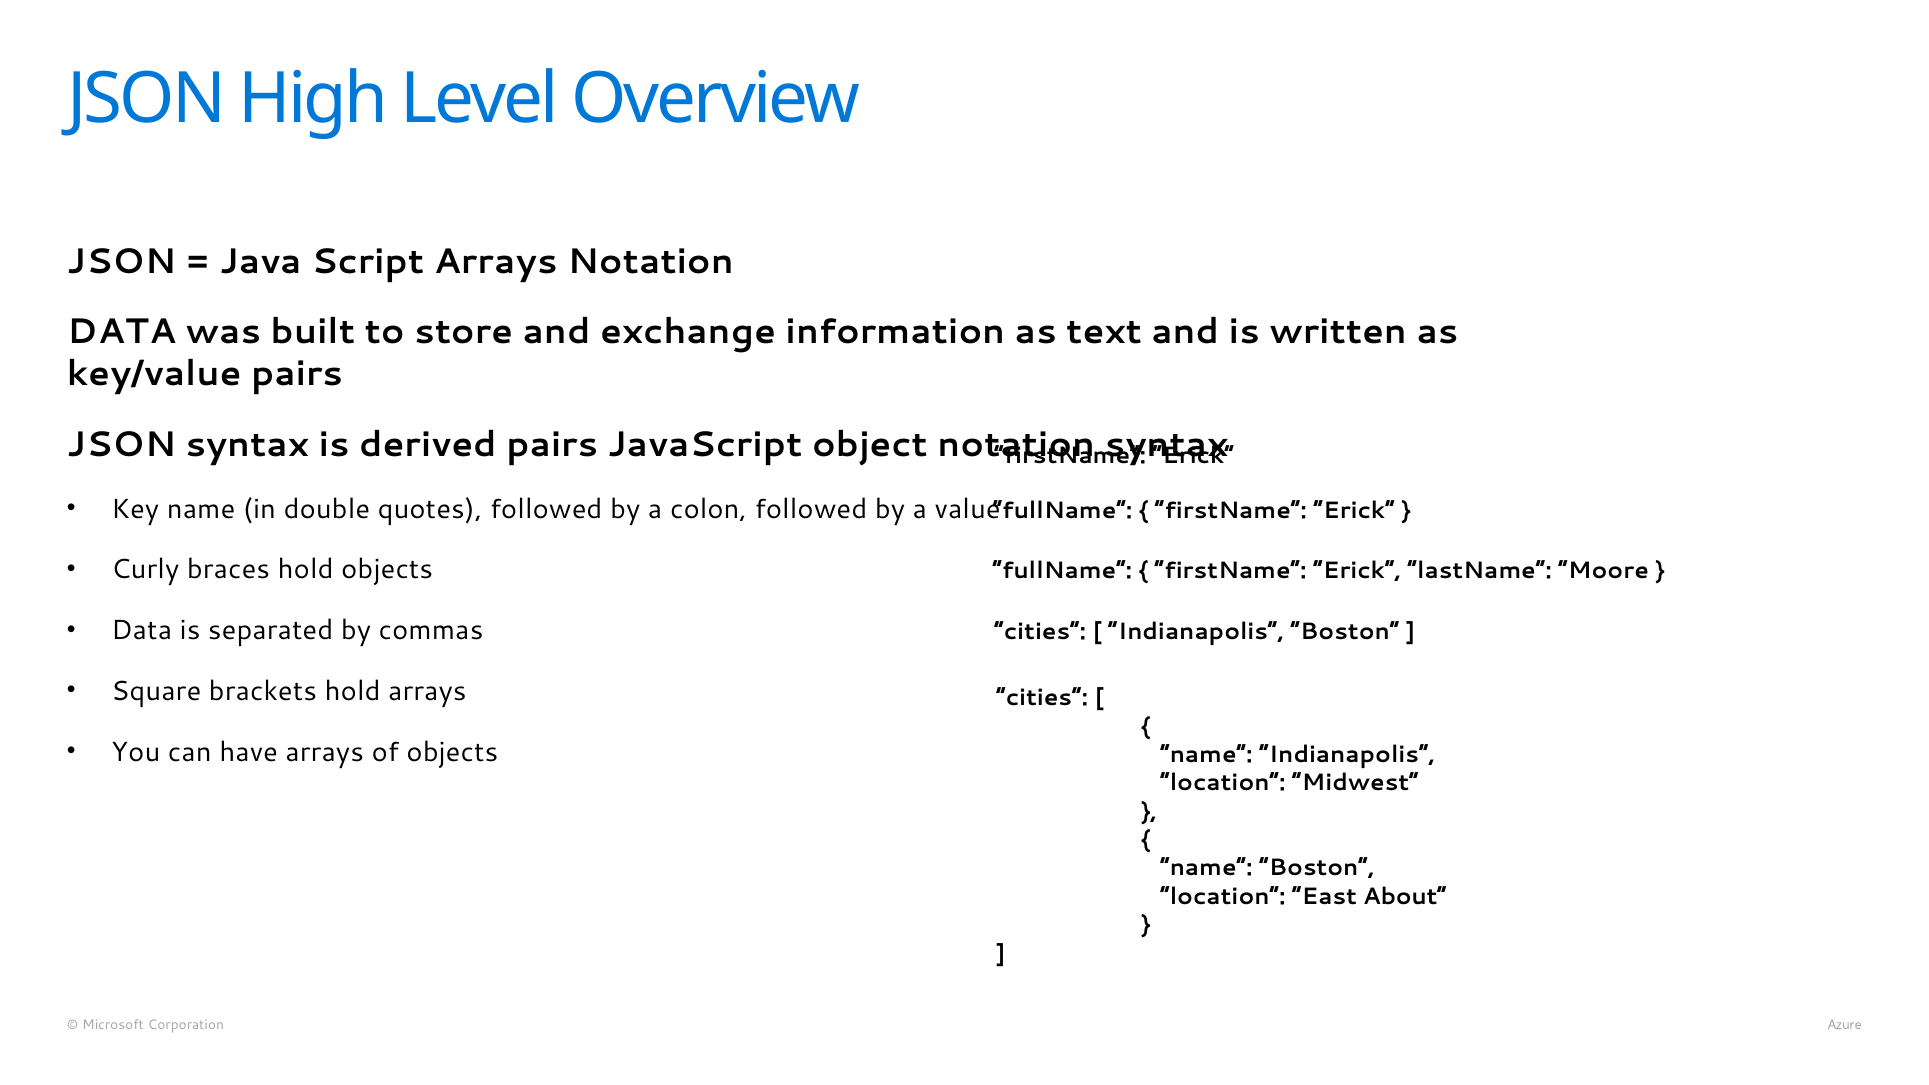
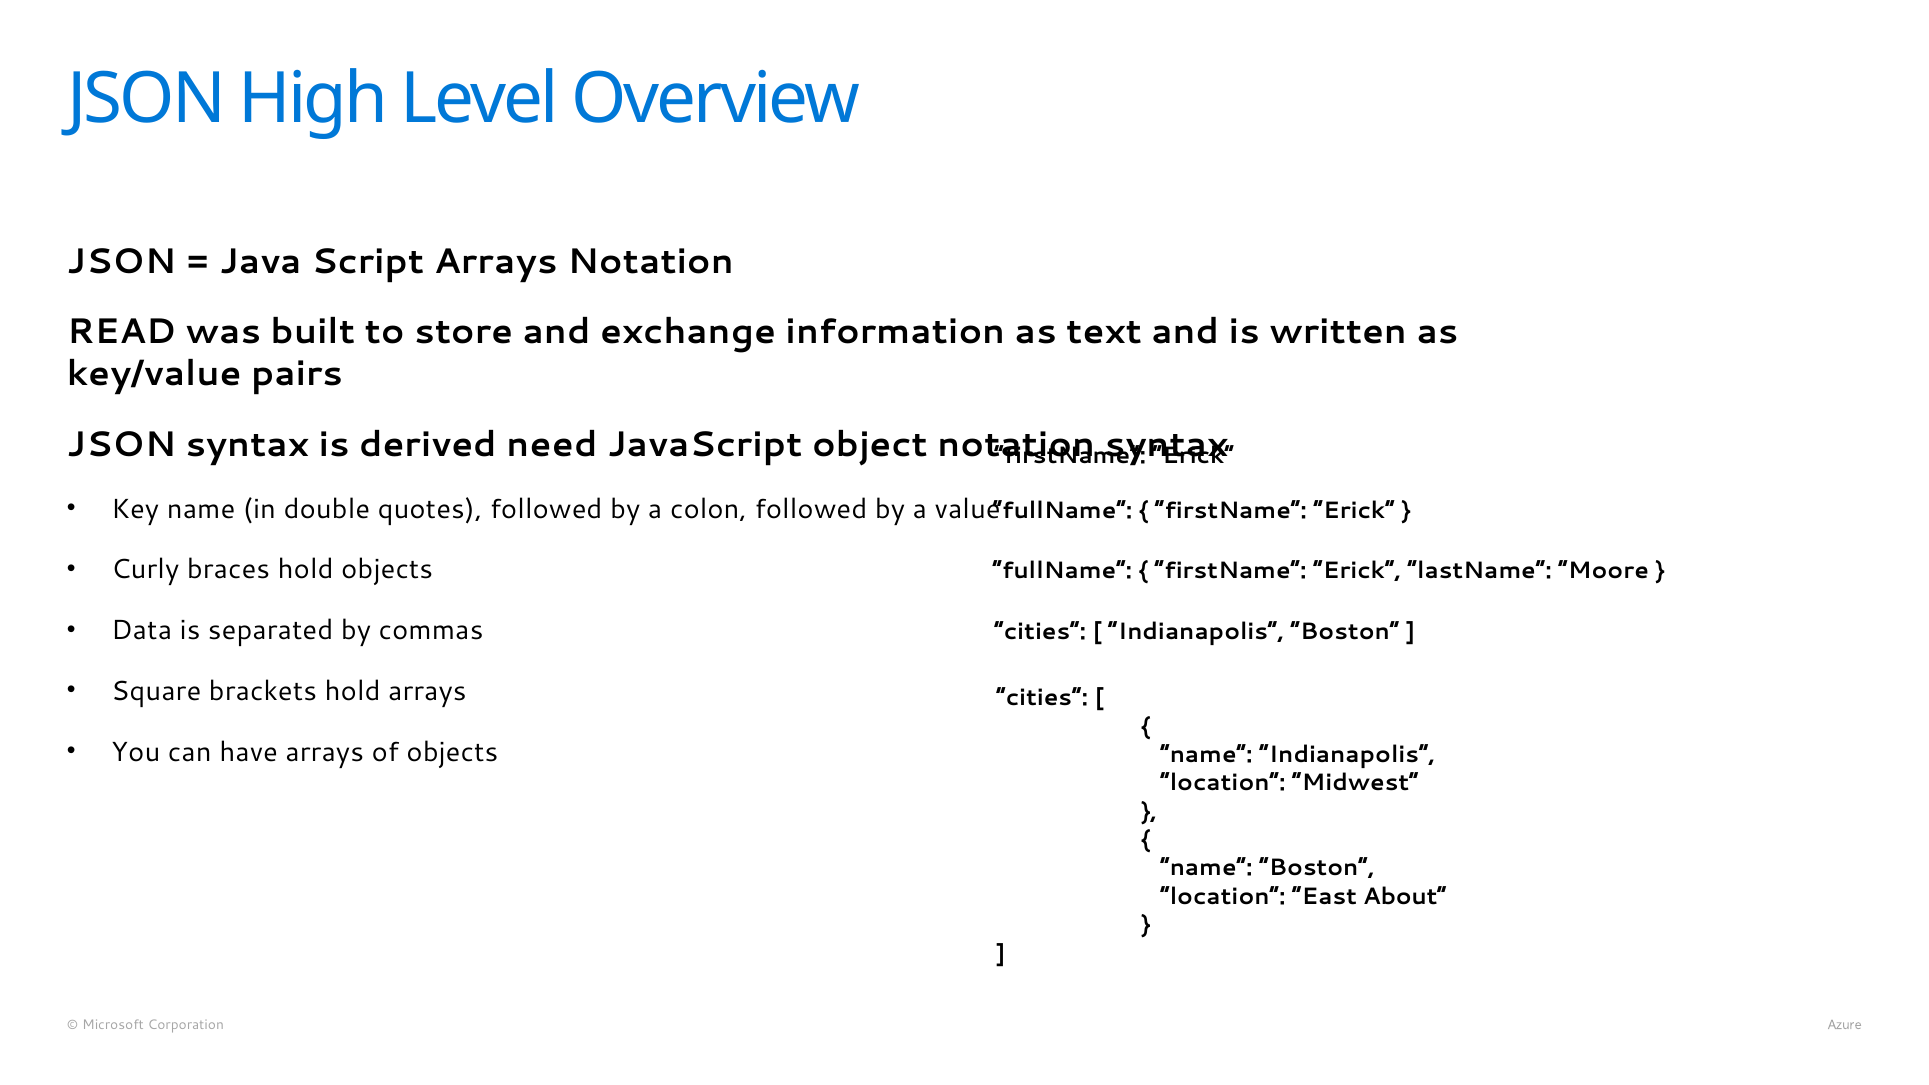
DATA at (121, 332): DATA -> READ
derived pairs: pairs -> need
